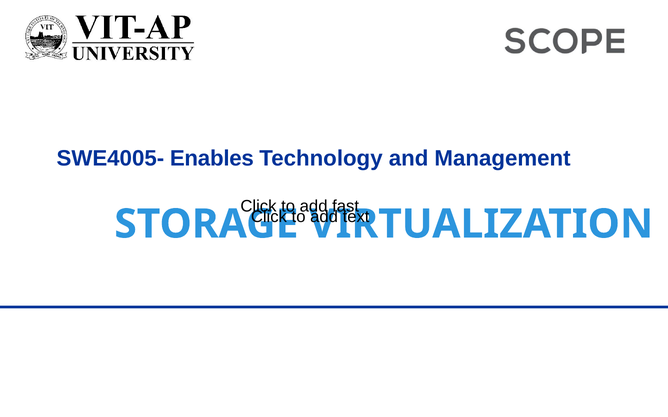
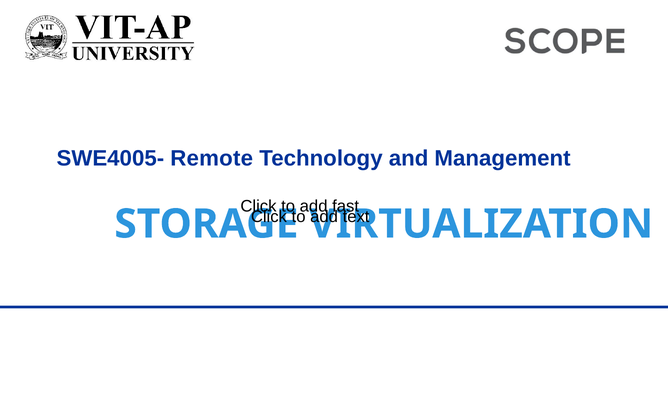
Enables: Enables -> Remote
